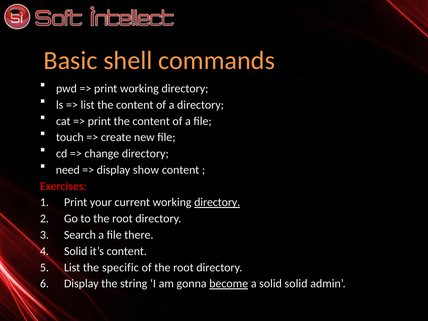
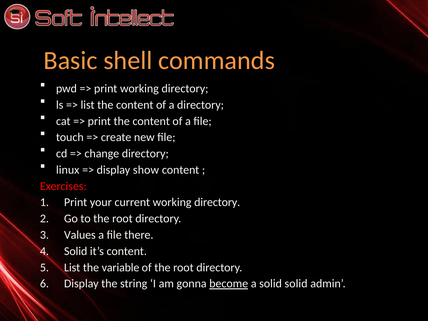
need: need -> linux
directory at (217, 202) underline: present -> none
Search: Search -> Values
specific: specific -> variable
